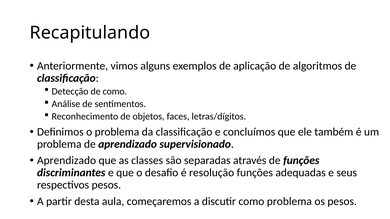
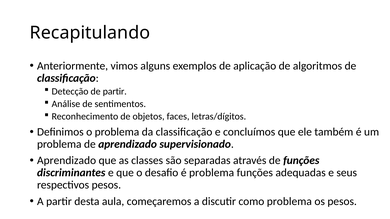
de como: como -> partir
é resolução: resolução -> problema
